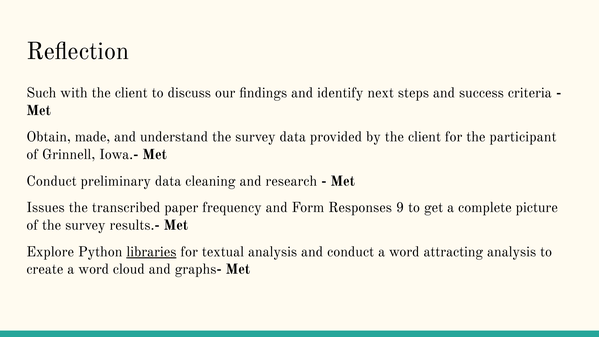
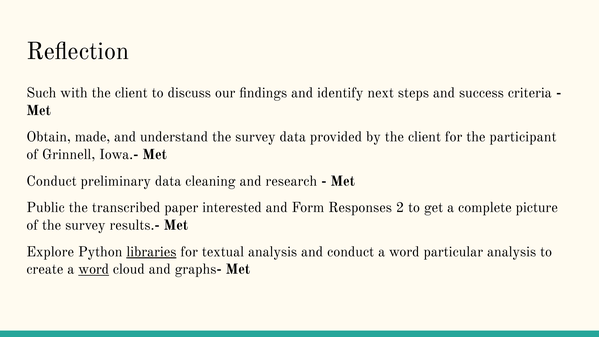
Issues: Issues -> Public
frequency: frequency -> interested
9: 9 -> 2
attracting: attracting -> particular
word at (94, 269) underline: none -> present
